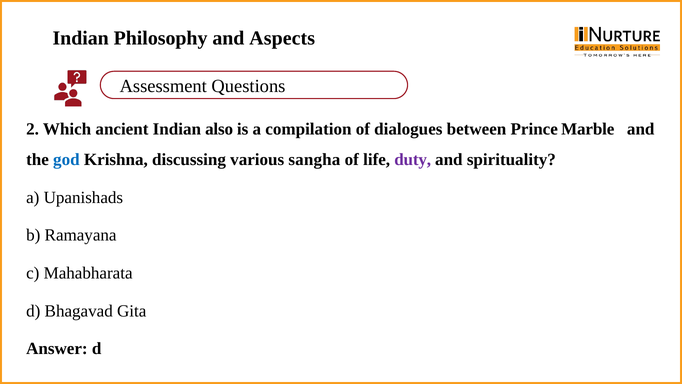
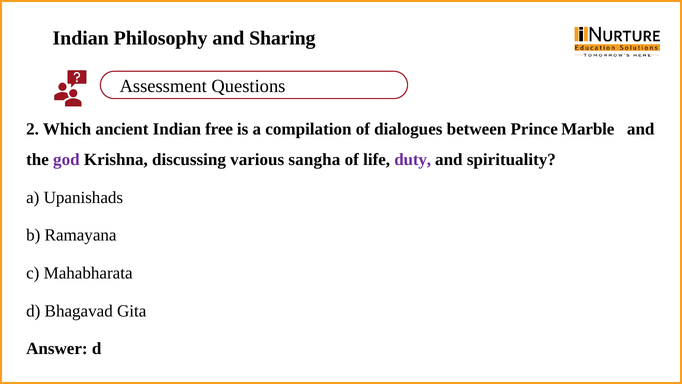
Aspects: Aspects -> Sharing
also: also -> free
god colour: blue -> purple
